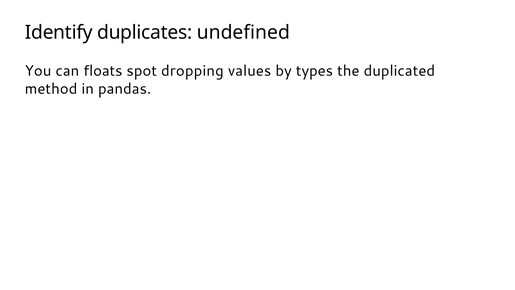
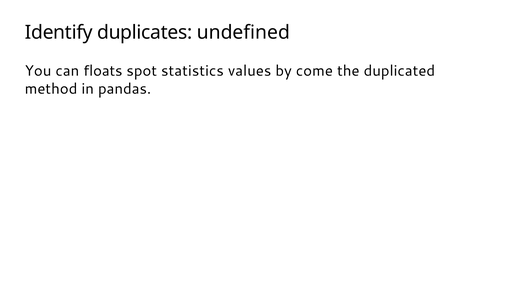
dropping: dropping -> statistics
types: types -> come
